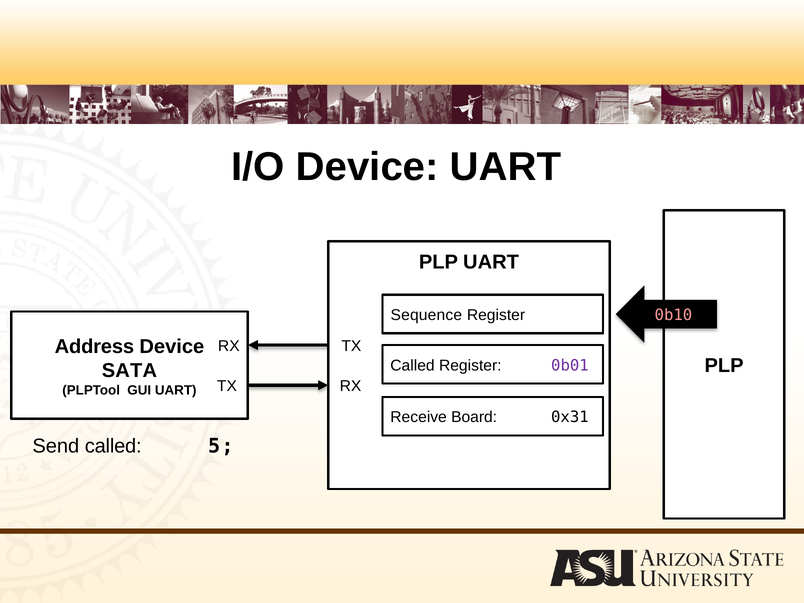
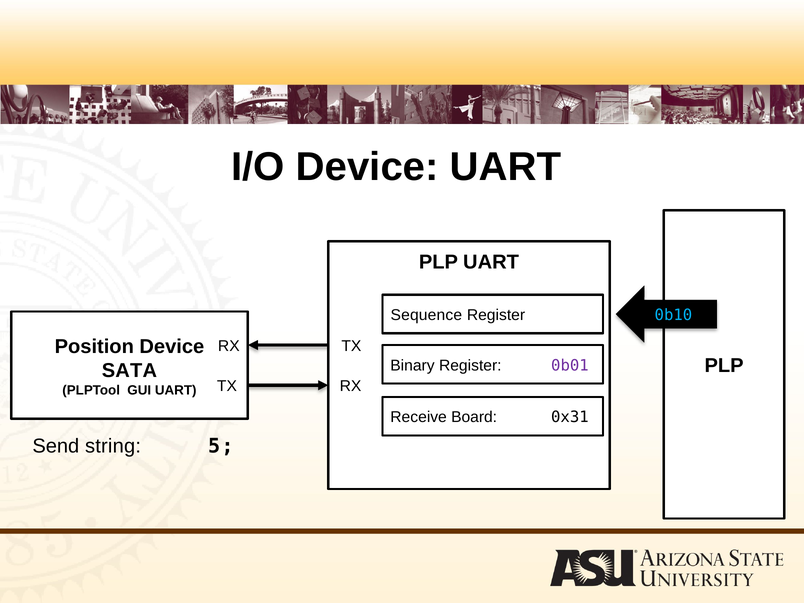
0b10 colour: pink -> light blue
Address: Address -> Position
Called at (412, 365): Called -> Binary
Send called: called -> string
